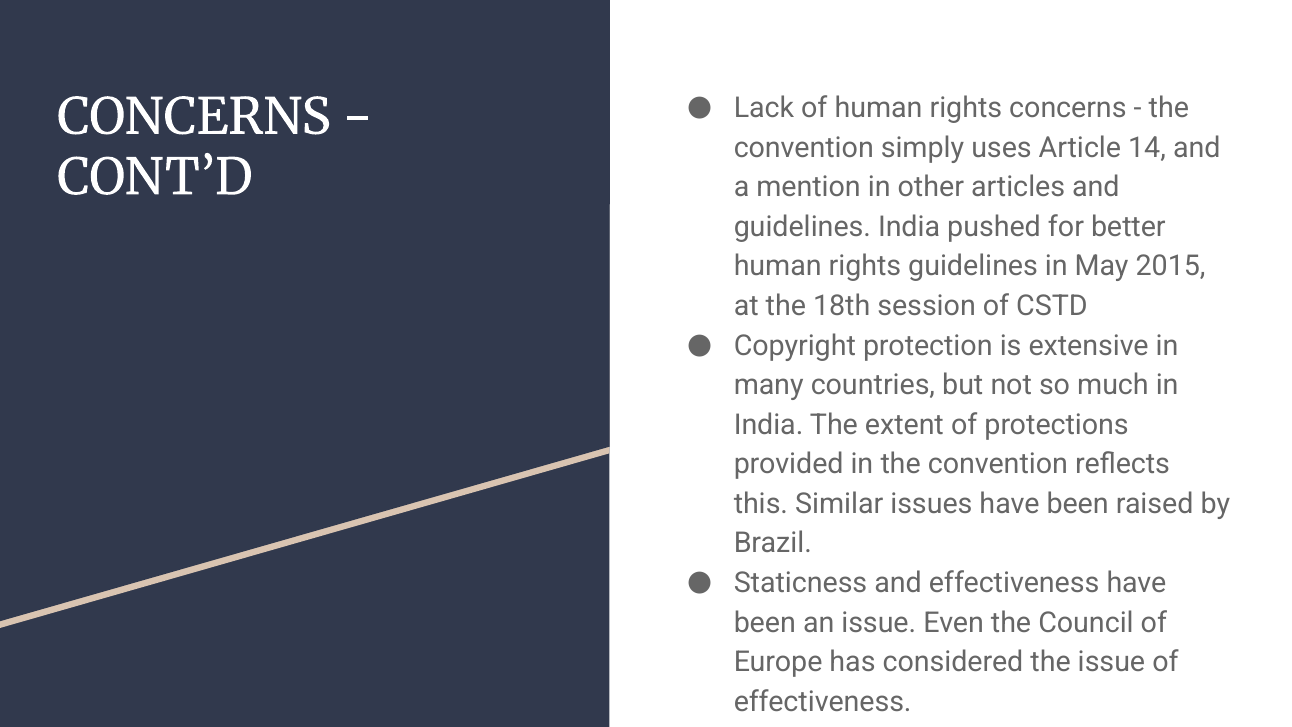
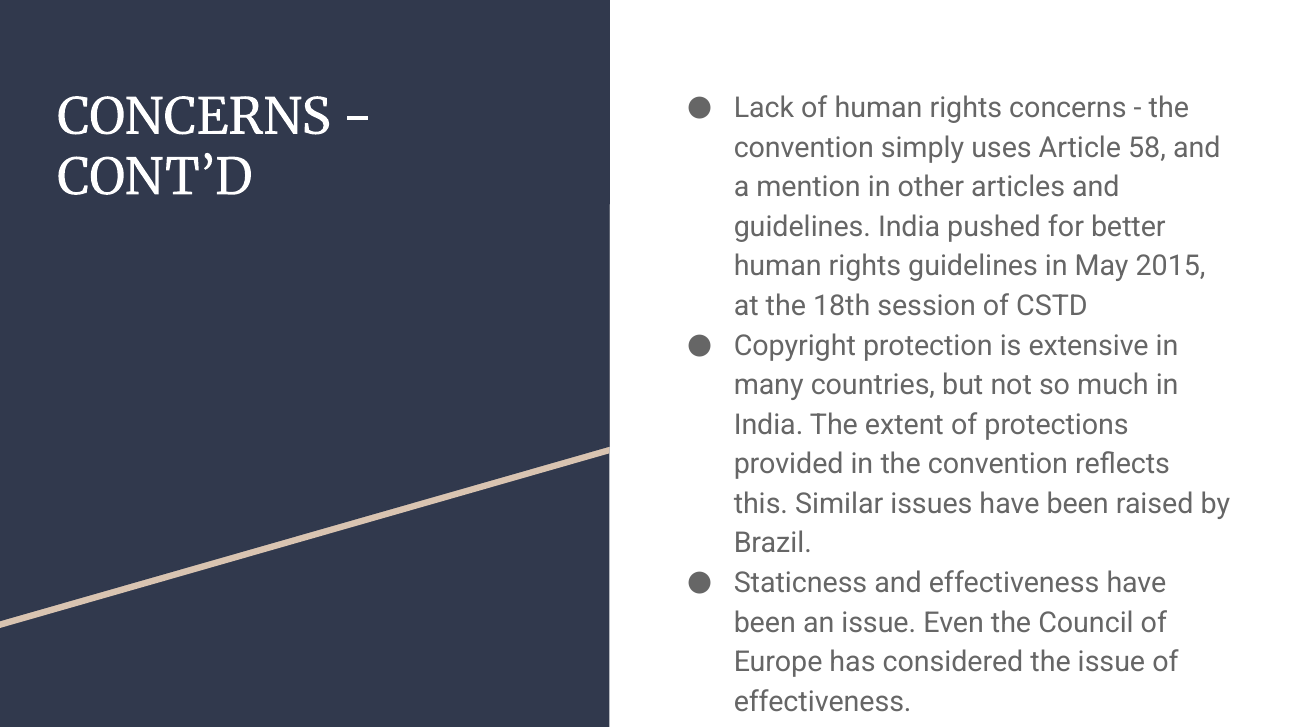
14: 14 -> 58
